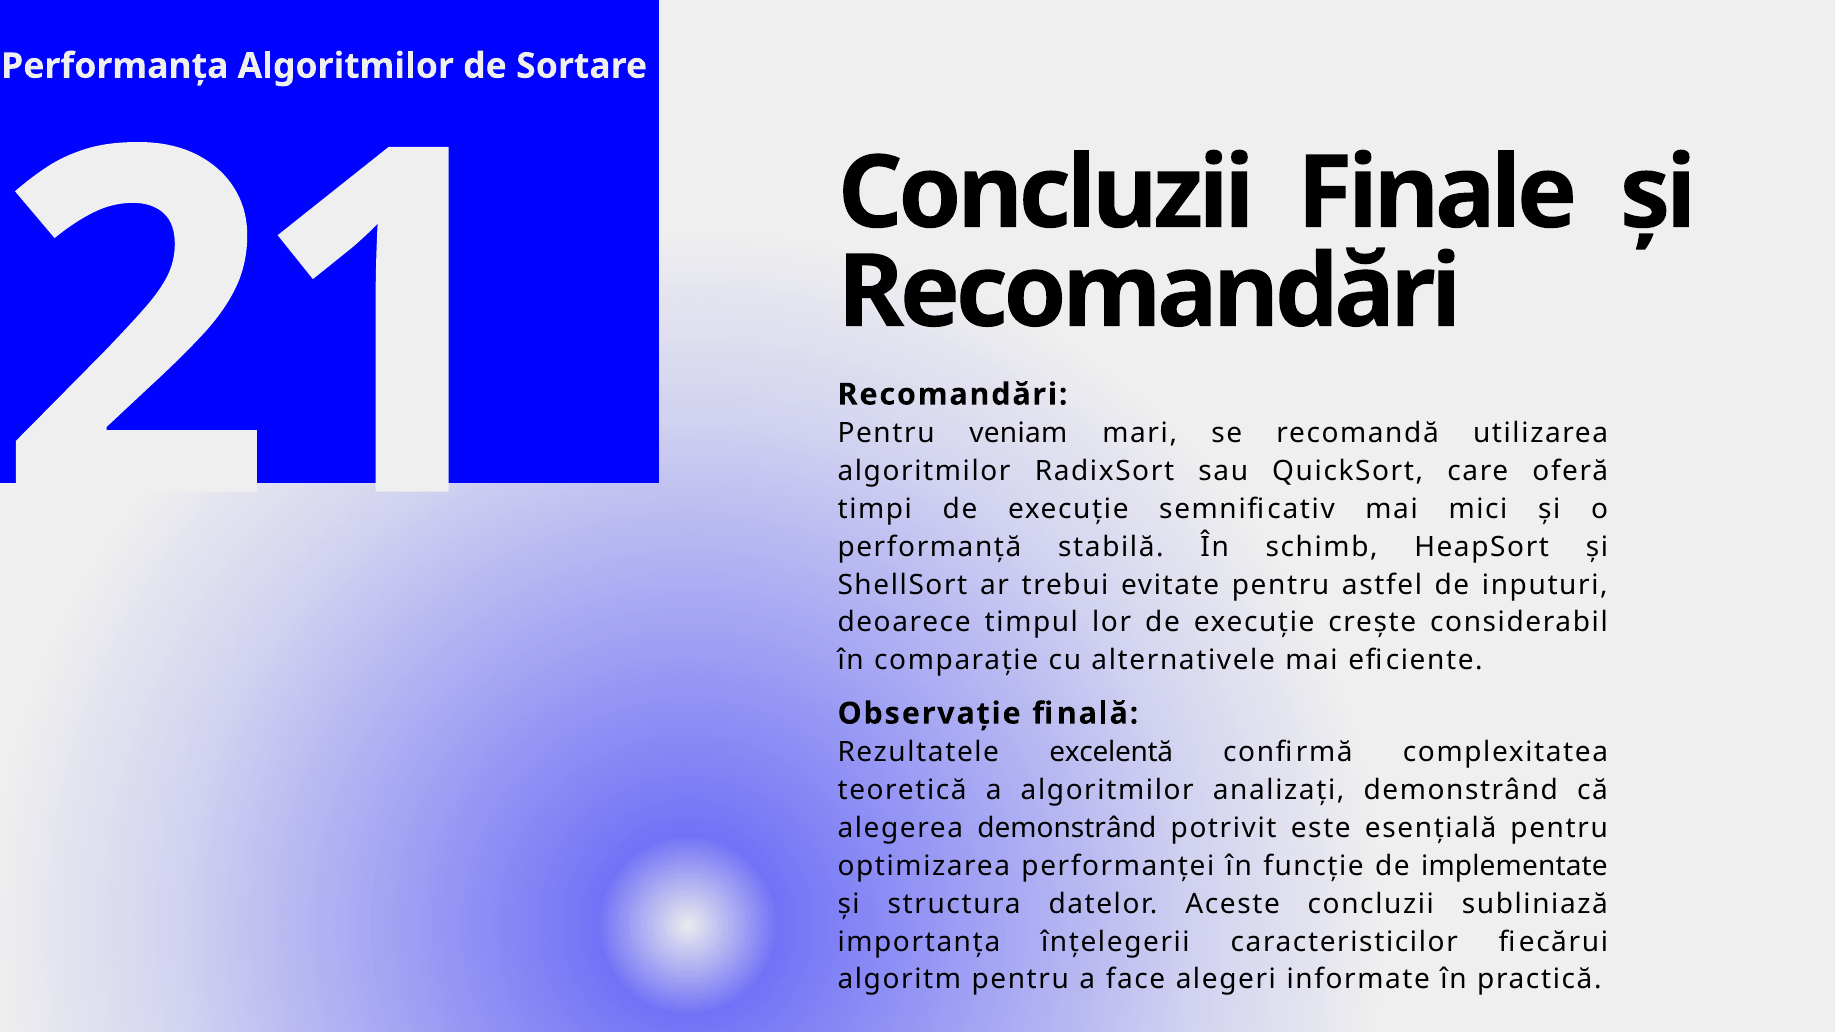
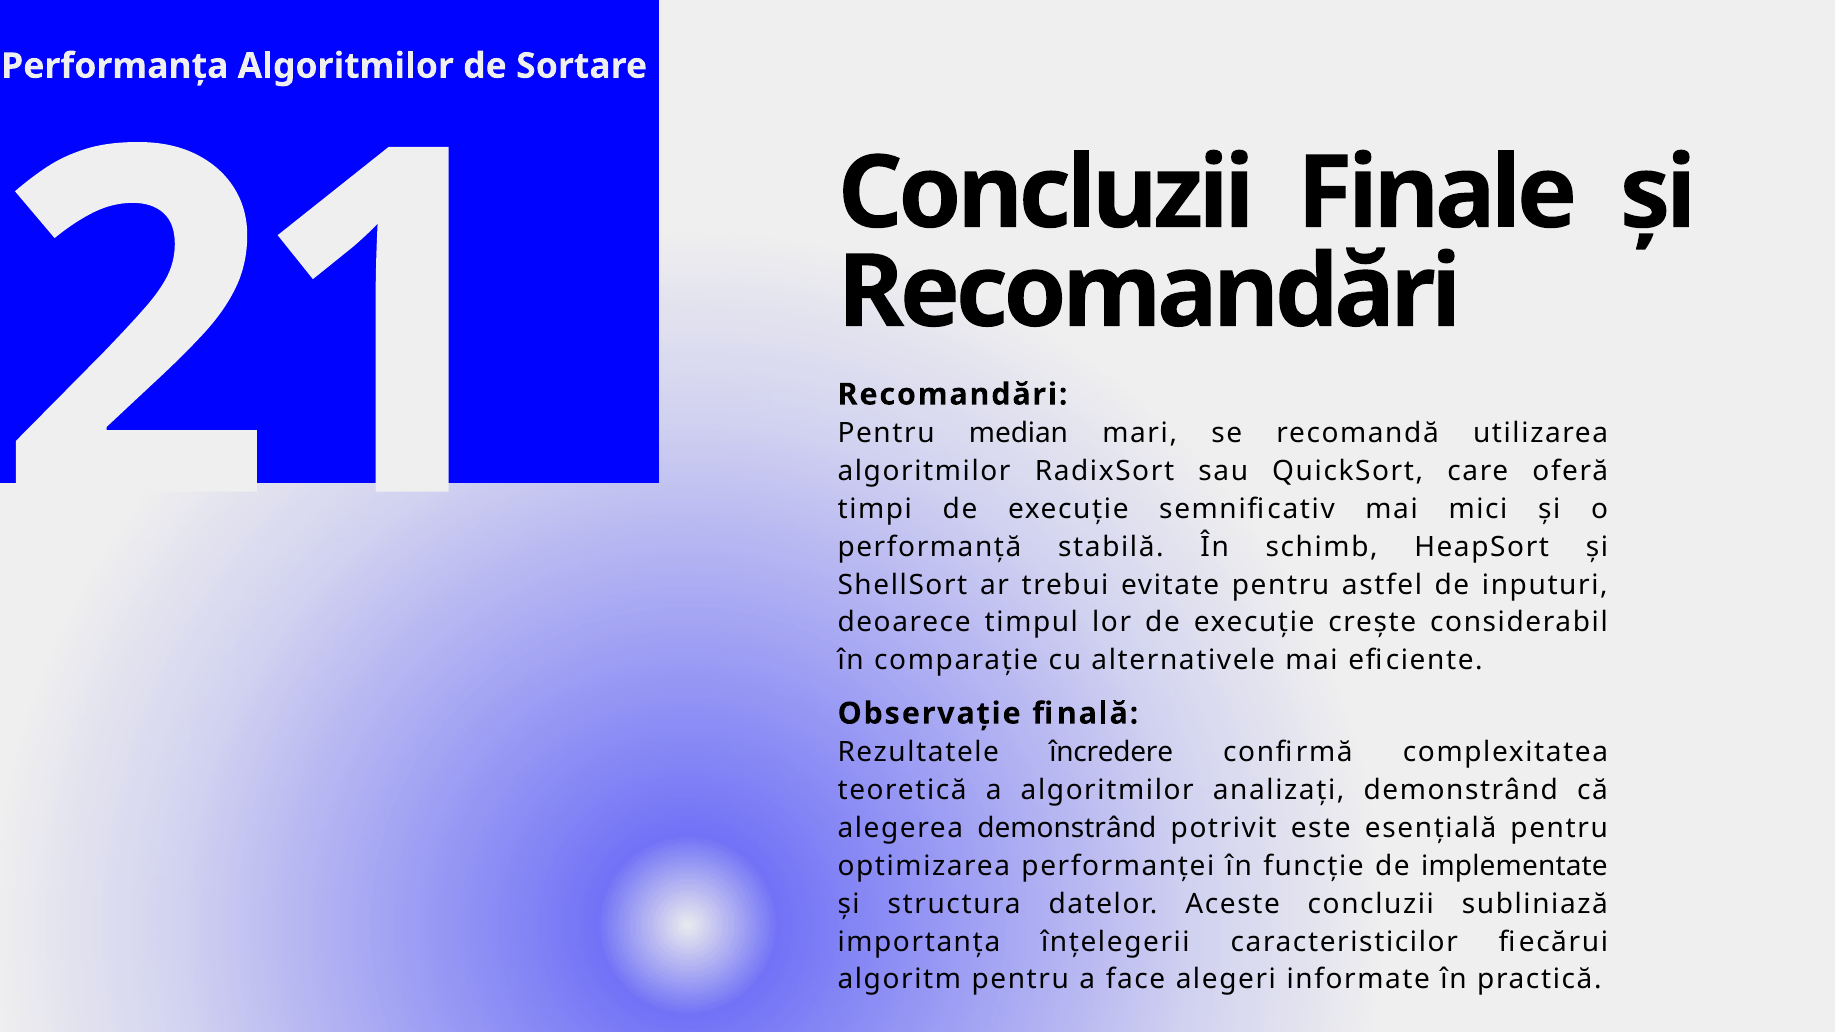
veniam: veniam -> median
excelentă: excelentă -> încredere
